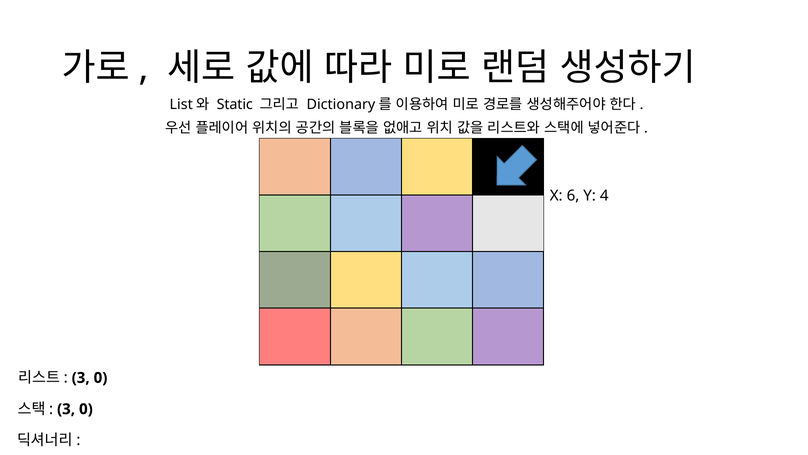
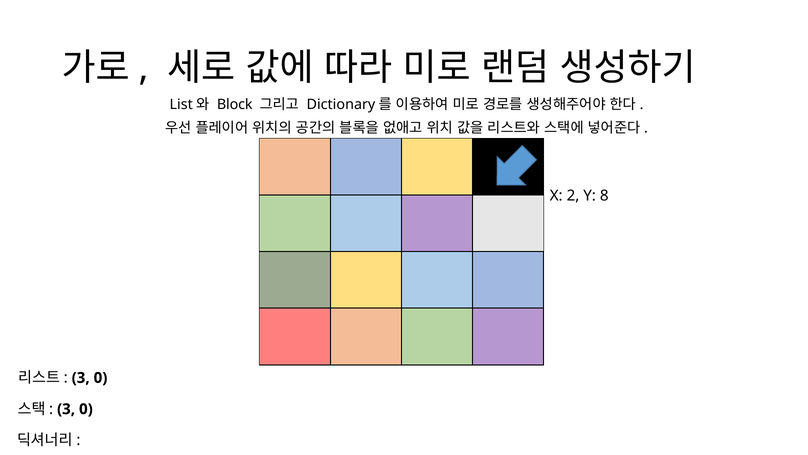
Static: Static -> Block
6: 6 -> 2
4: 4 -> 8
